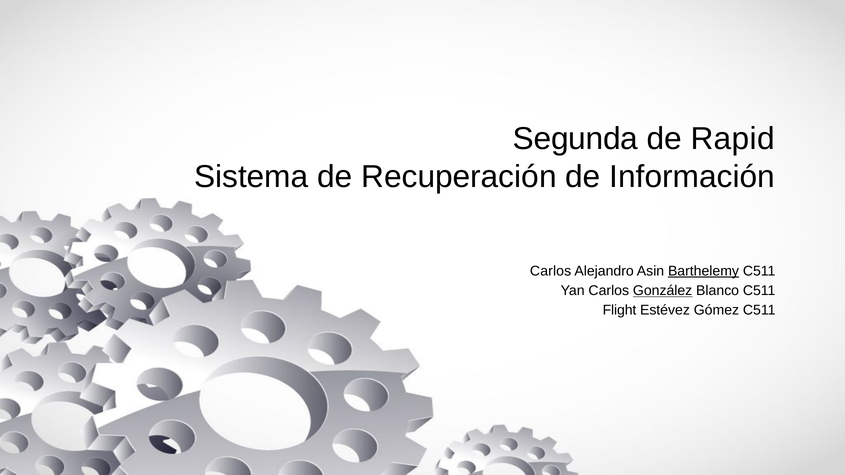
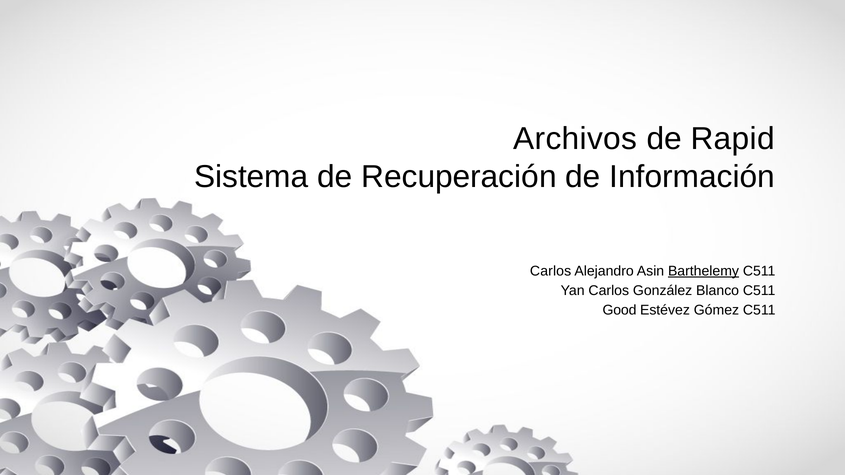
Segunda: Segunda -> Archivos
González underline: present -> none
Flight: Flight -> Good
